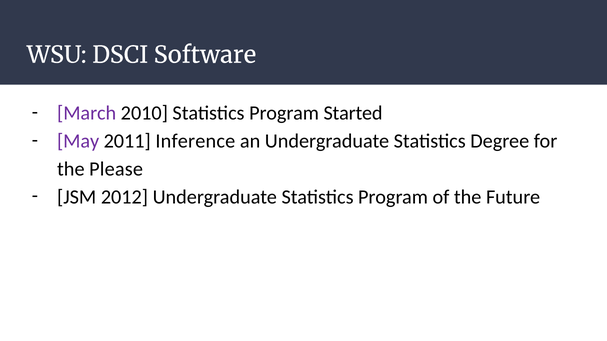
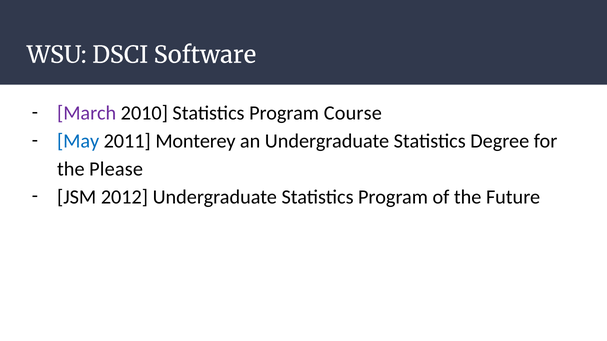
Started: Started -> Course
May colour: purple -> blue
Inference: Inference -> Monterey
